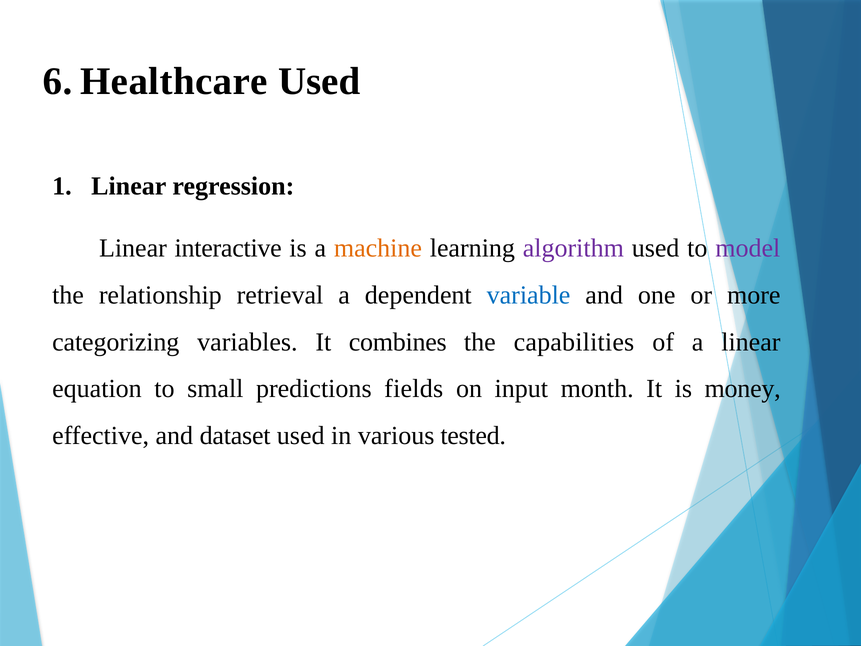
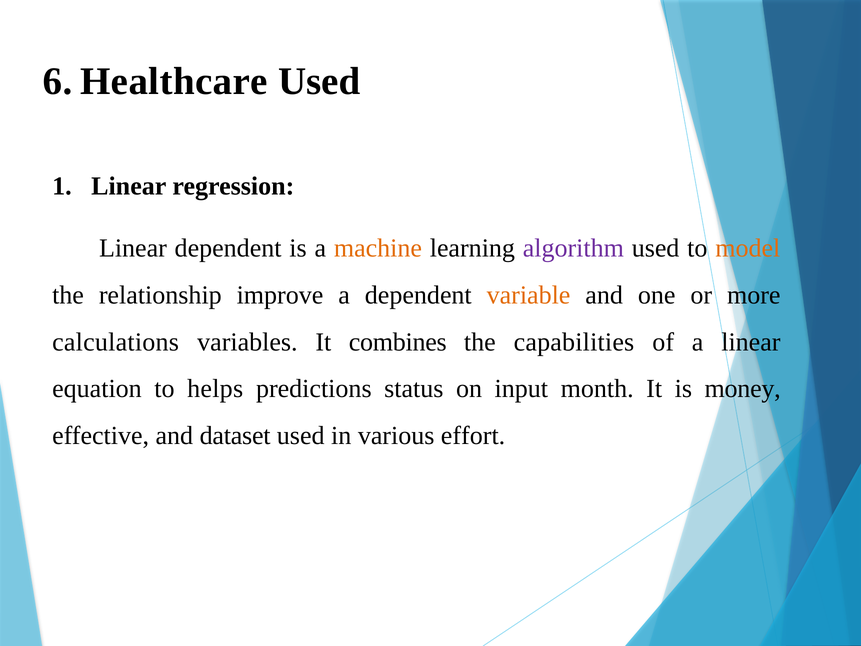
Linear interactive: interactive -> dependent
model colour: purple -> orange
retrieval: retrieval -> improve
variable colour: blue -> orange
categorizing: categorizing -> calculations
small: small -> helps
fields: fields -> status
tested: tested -> effort
